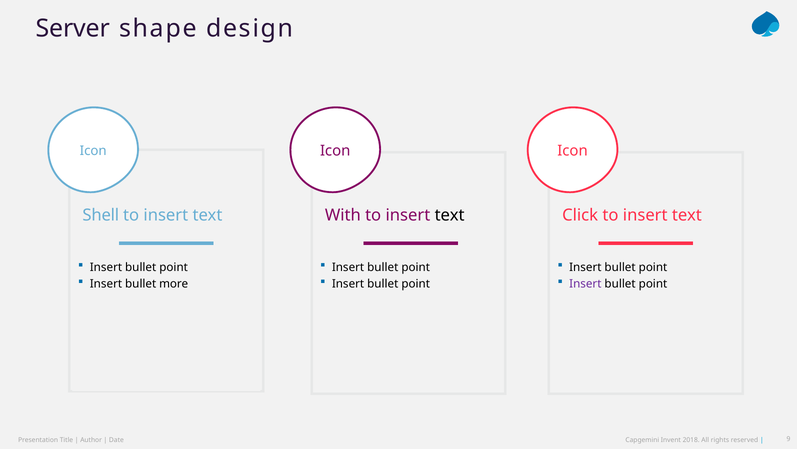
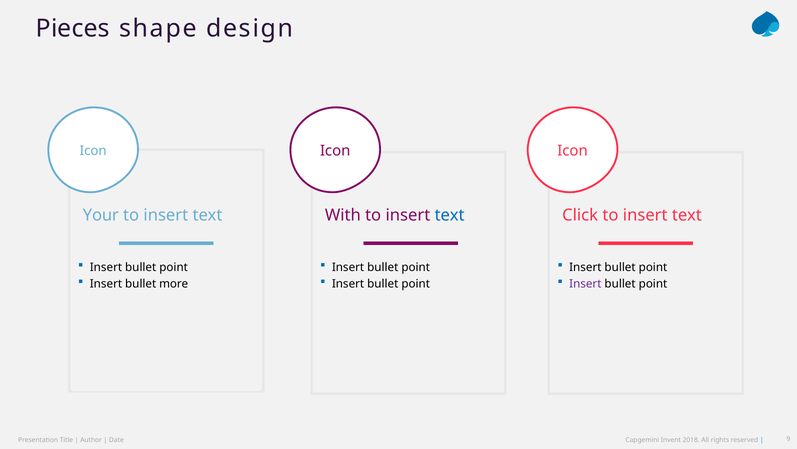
Server: Server -> Pieces
Shell: Shell -> Your
text at (450, 215) colour: black -> blue
